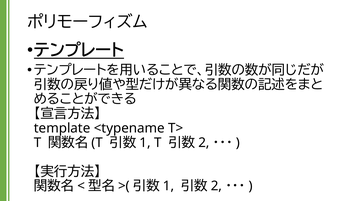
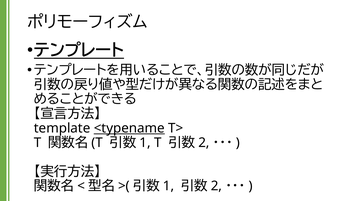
<typename underline: none -> present
